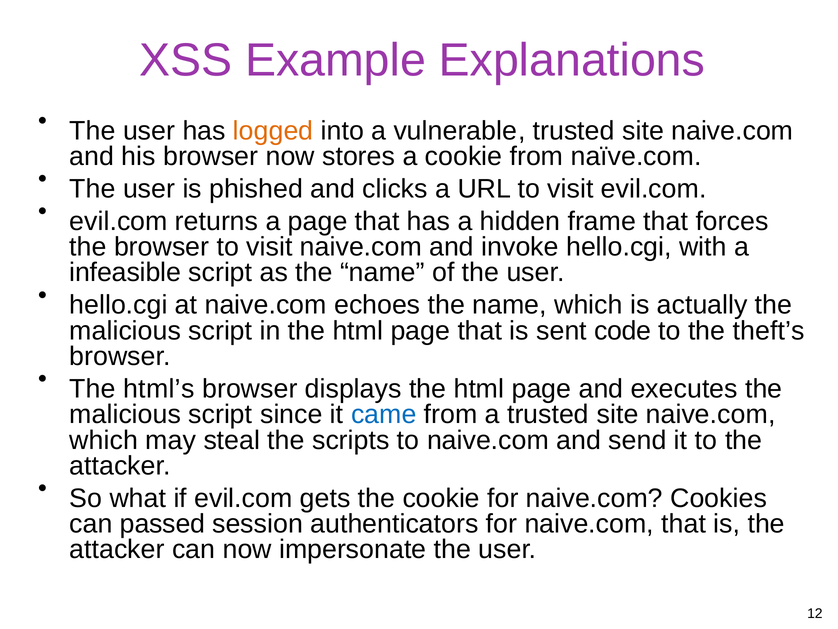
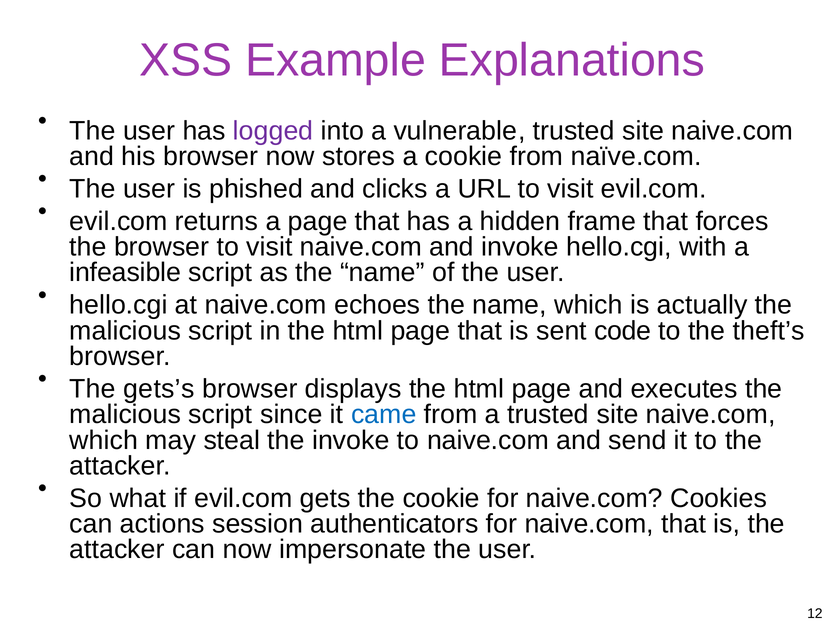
logged colour: orange -> purple
html’s: html’s -> gets’s
the scripts: scripts -> invoke
passed: passed -> actions
